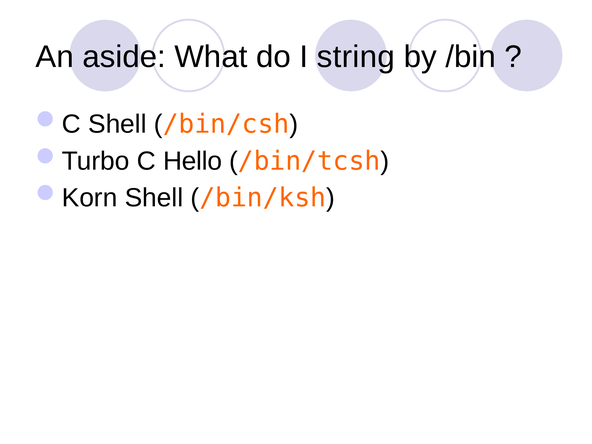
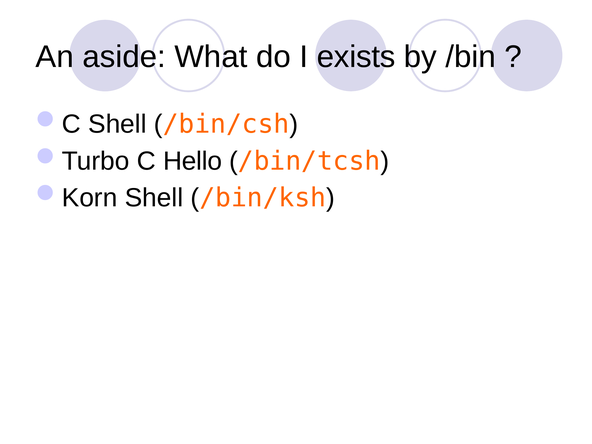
string: string -> exists
